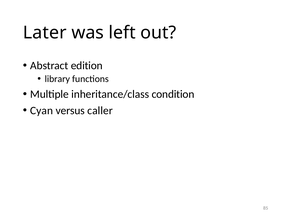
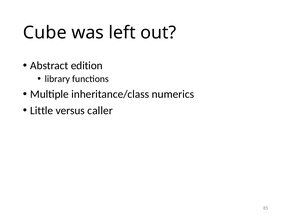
Later: Later -> Cube
condition: condition -> numerics
Cyan: Cyan -> Little
